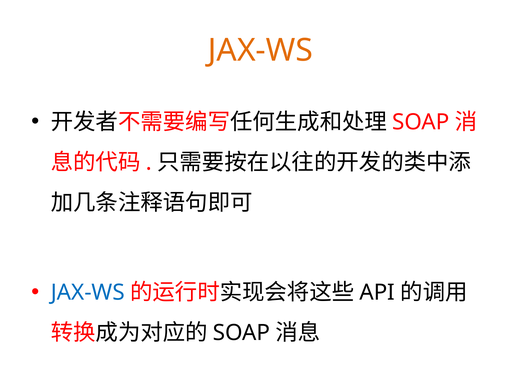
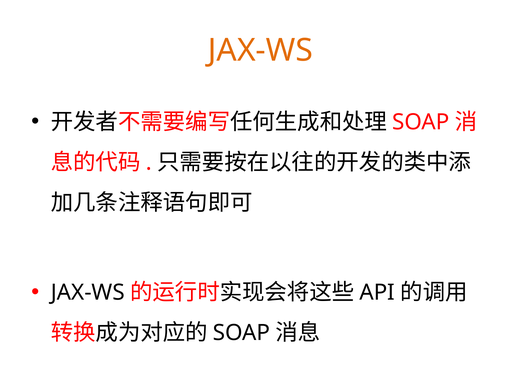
JAX-WS at (88, 293) colour: blue -> black
